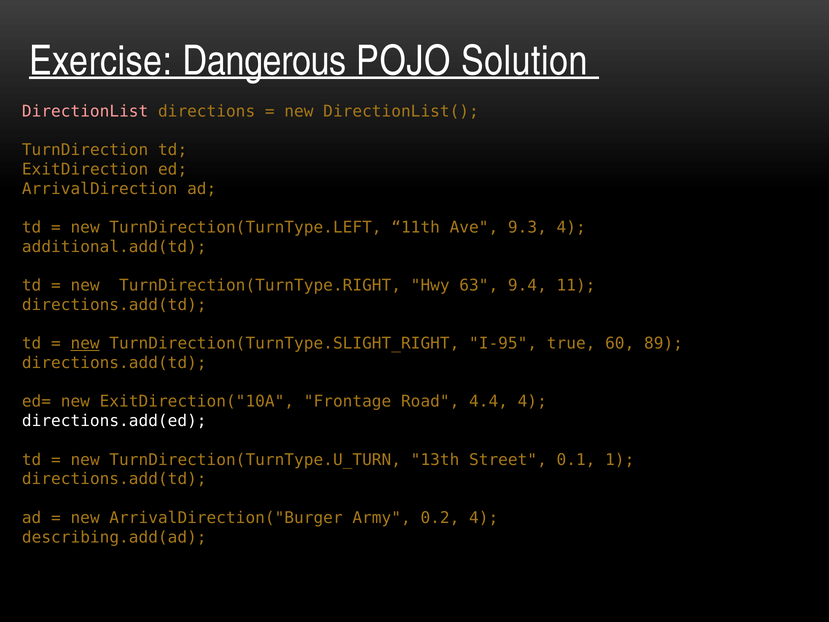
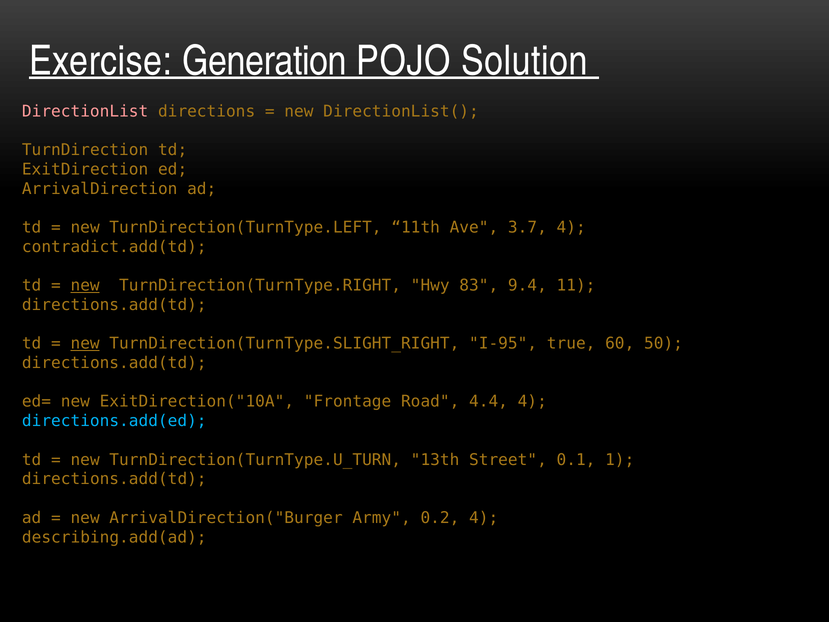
Dangerous: Dangerous -> Generation
9.3: 9.3 -> 3.7
additional.add(td: additional.add(td -> contradict.add(td
new at (85, 285) underline: none -> present
63: 63 -> 83
89: 89 -> 50
directions.add(ed colour: white -> light blue
